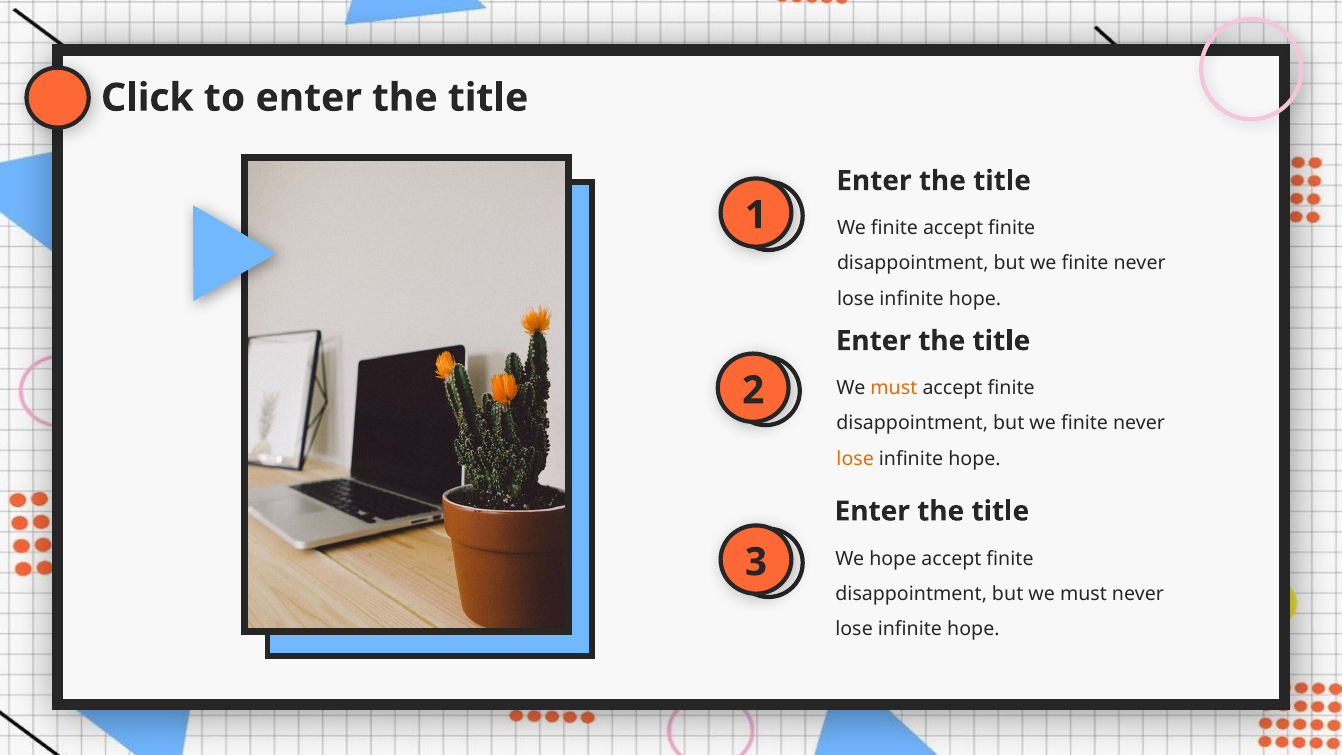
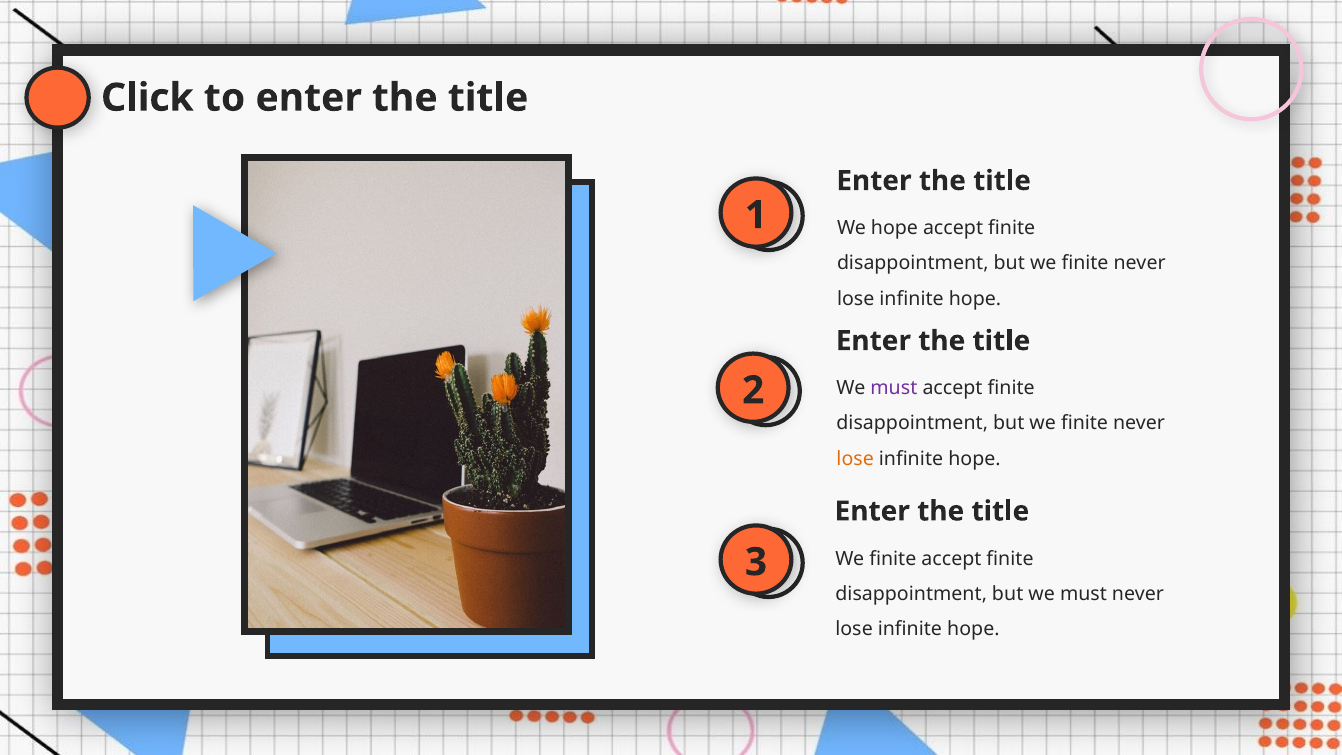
finite at (894, 228): finite -> hope
must at (894, 388) colour: orange -> purple
hope at (893, 558): hope -> finite
